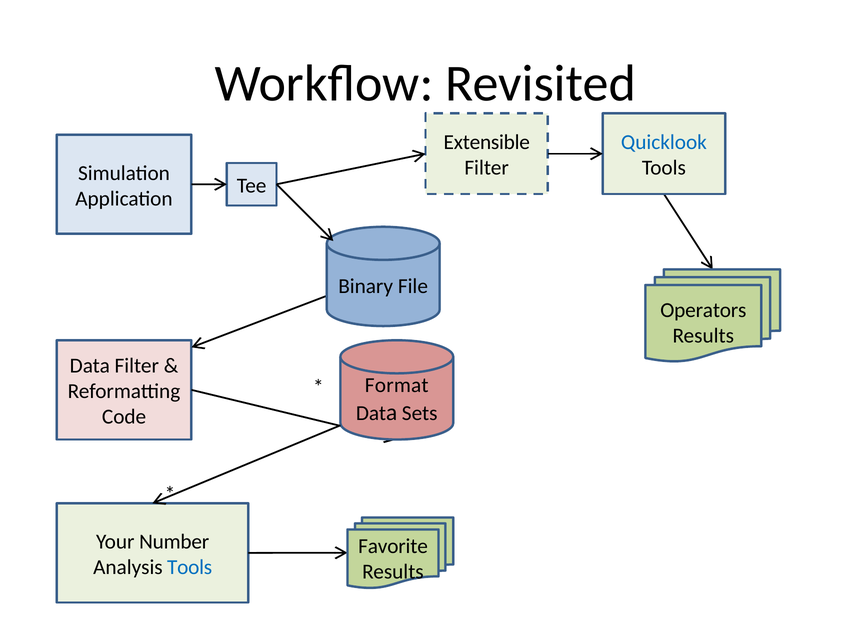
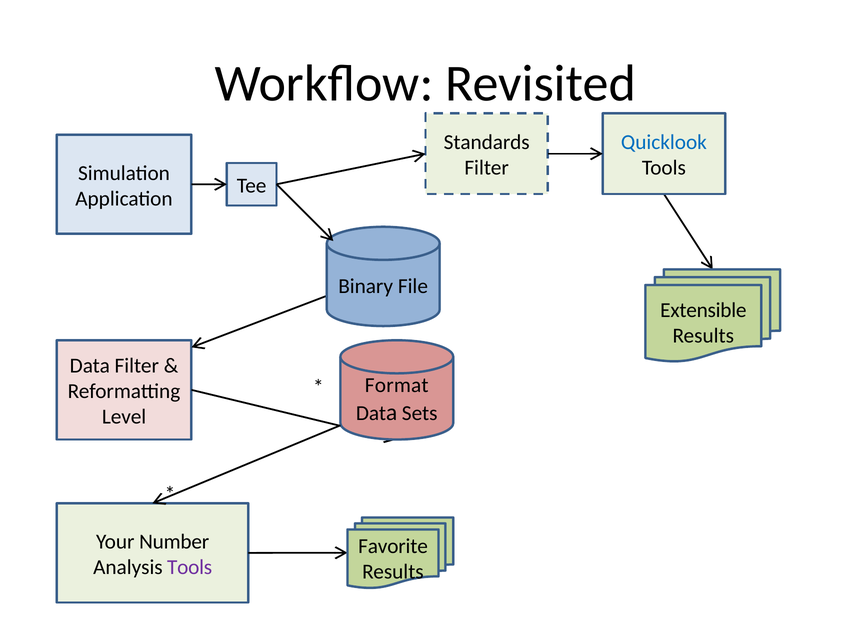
Extensible: Extensible -> Standards
Operators: Operators -> Extensible
Code: Code -> Level
Tools at (190, 567) colour: blue -> purple
